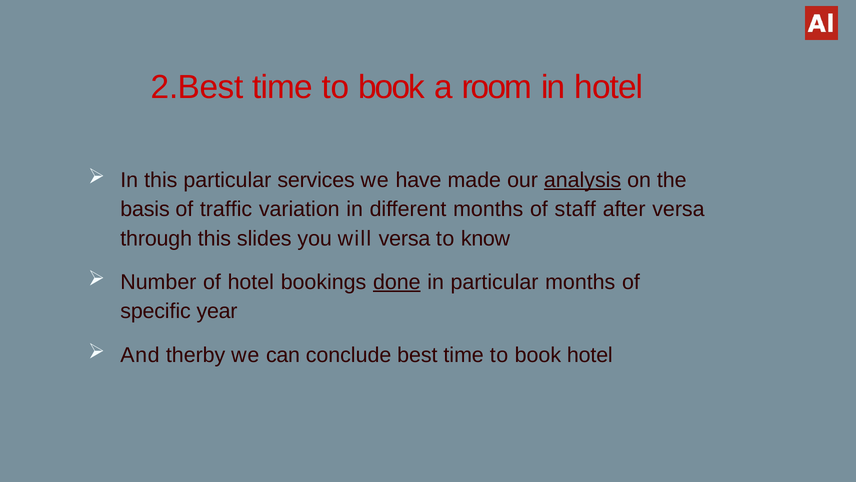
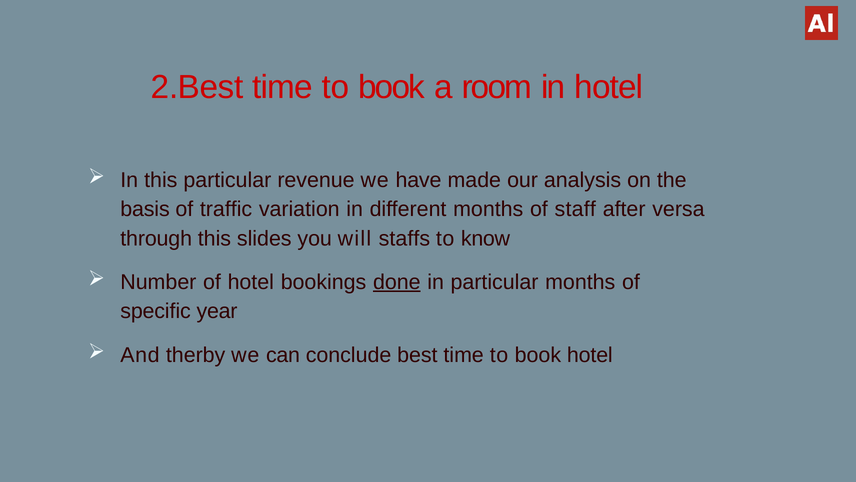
services: services -> revenue
analysis underline: present -> none
will versa: versa -> staffs
